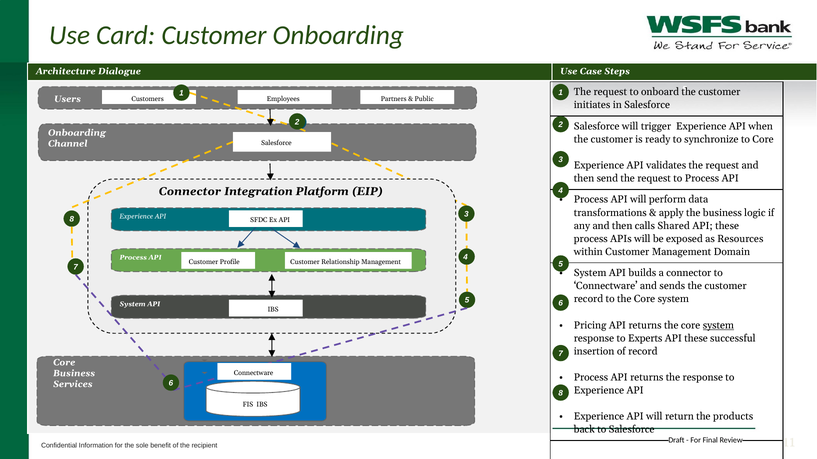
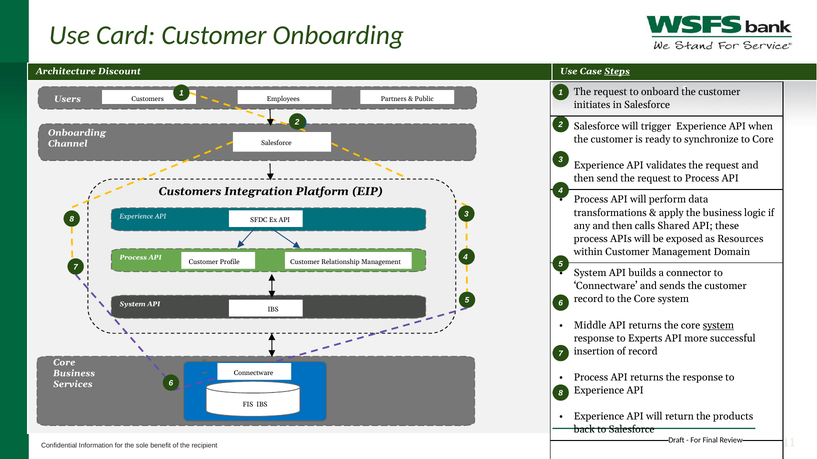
Dialogue: Dialogue -> Discount
Steps underline: none -> present
Connector at (190, 192): Connector -> Customers
Pricing: Pricing -> Middle
these at (696, 339): these -> more
